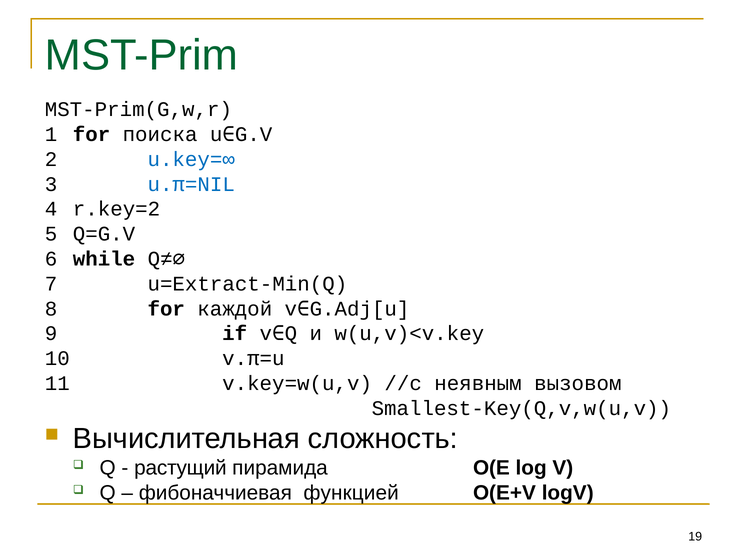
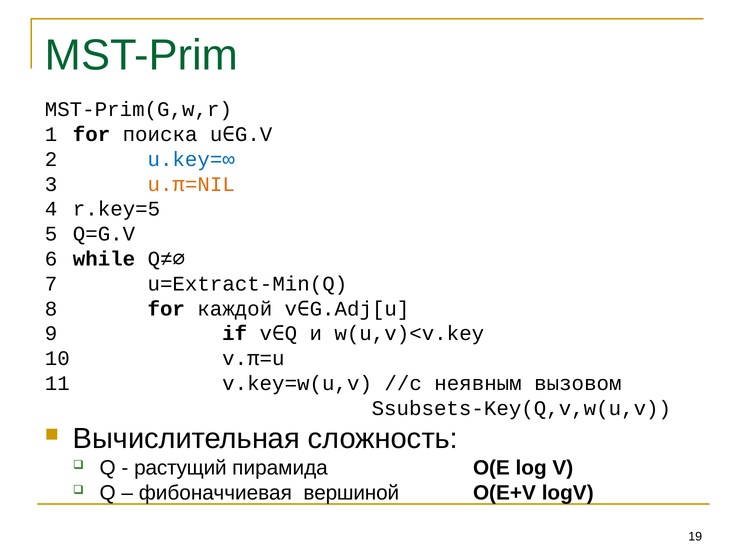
u.π=NIL colour: blue -> orange
r.key=2: r.key=2 -> r.key=5
Smallest-Key(Q,v,w(u,v: Smallest-Key(Q,v,w(u,v -> Ssubsets-Key(Q,v,w(u,v
функцией: функцией -> вершиной
